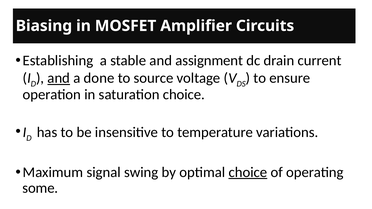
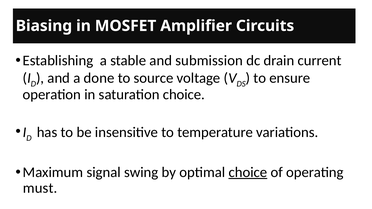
assignment: assignment -> submission
and at (59, 78) underline: present -> none
some: some -> must
